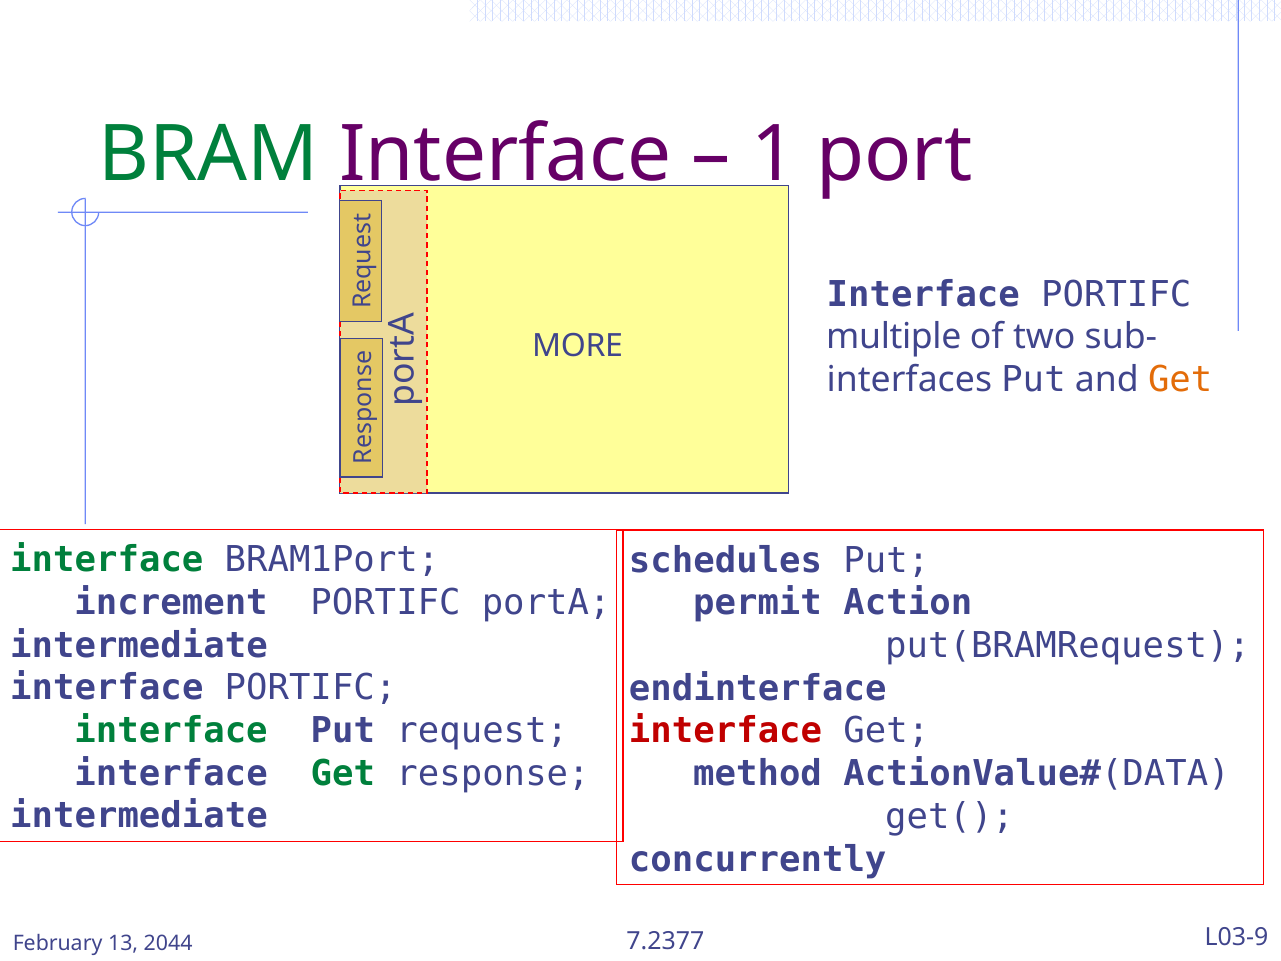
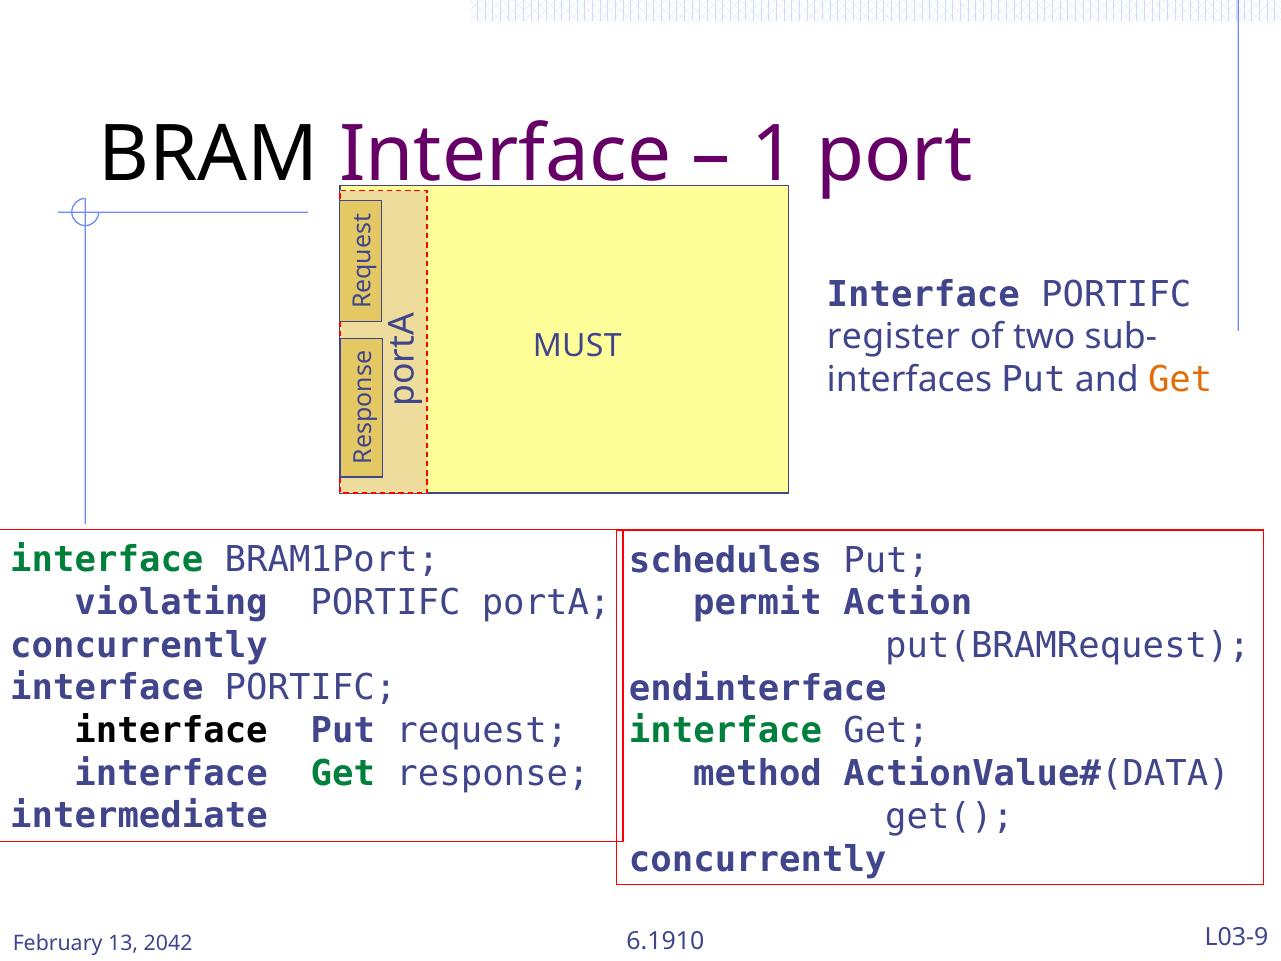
BRAM colour: green -> black
multiple: multiple -> register
MORE: MORE -> MUST
increment: increment -> violating
intermediate at (139, 645): intermediate -> concurrently
interface at (171, 731) colour: green -> black
interface at (726, 731) colour: red -> green
7.2377: 7.2377 -> 6.1910
2044: 2044 -> 2042
